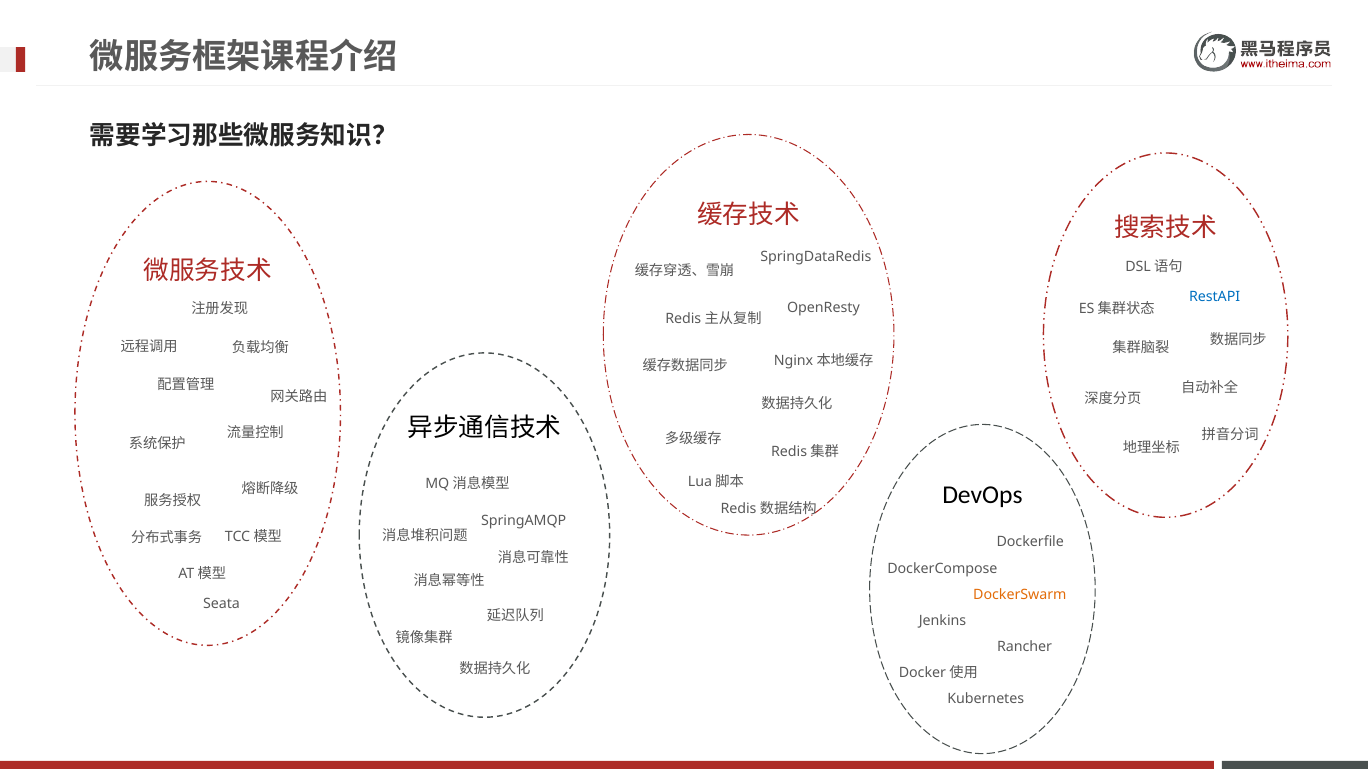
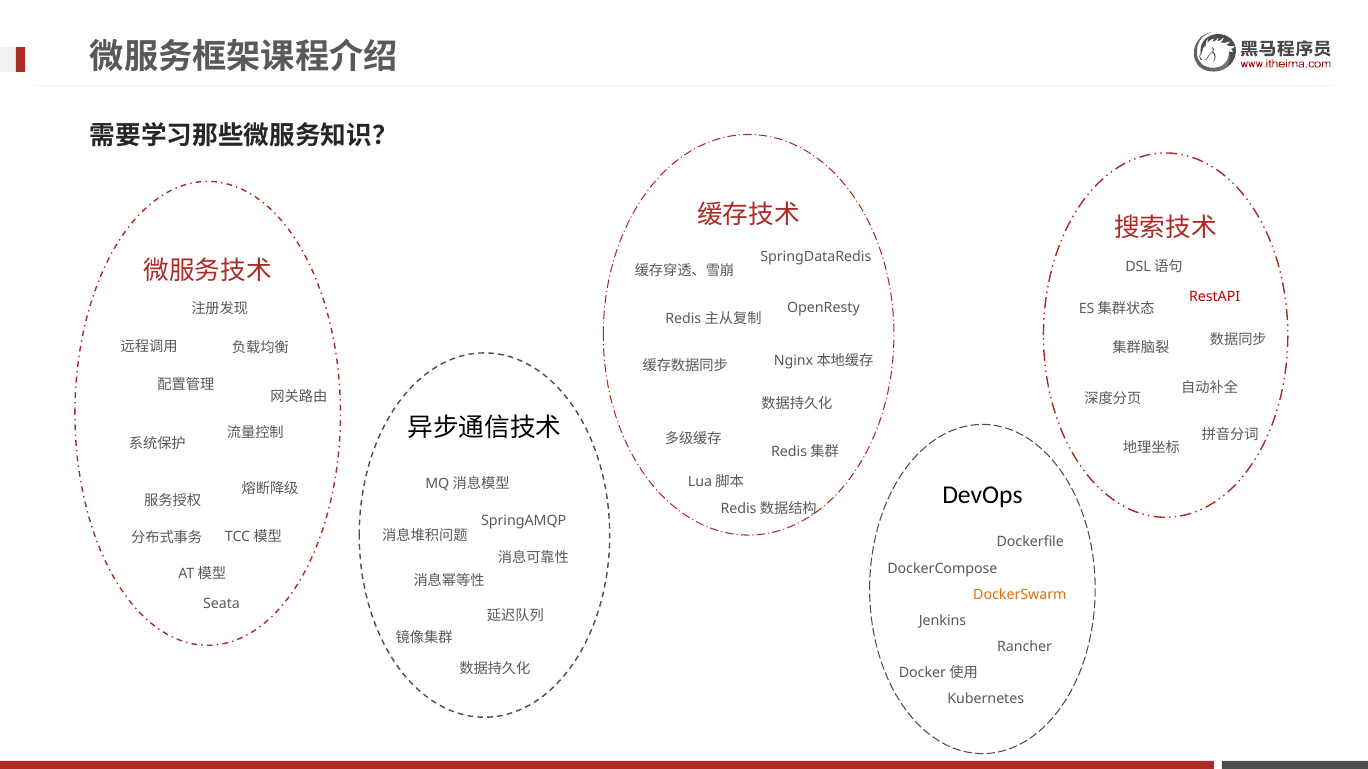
RestAPI colour: blue -> red
